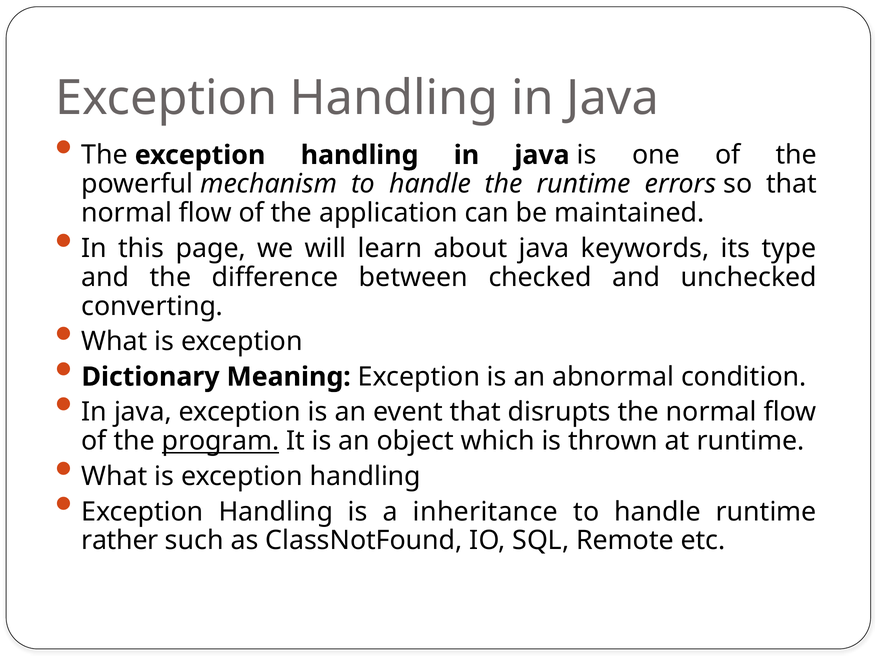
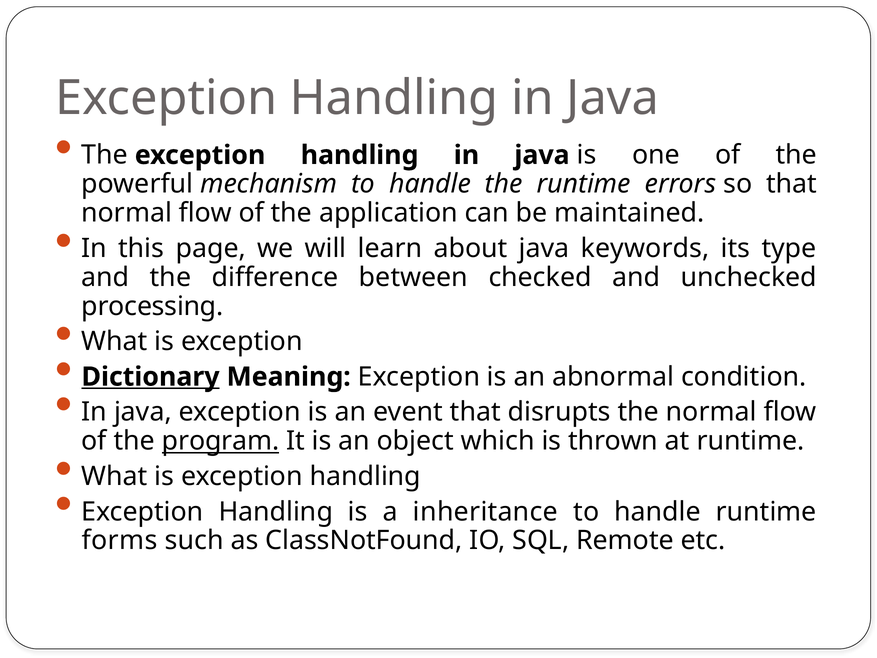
converting: converting -> processing
Dictionary underline: none -> present
rather: rather -> forms
